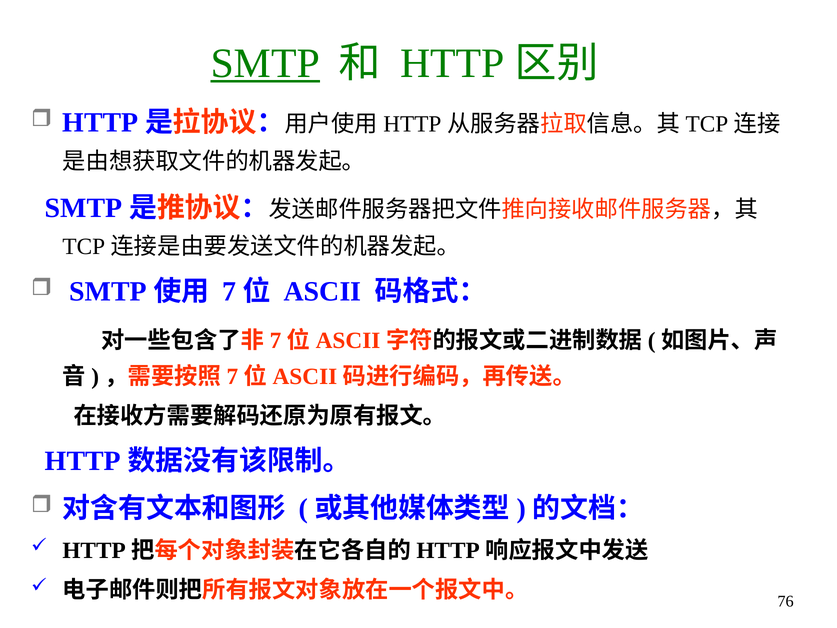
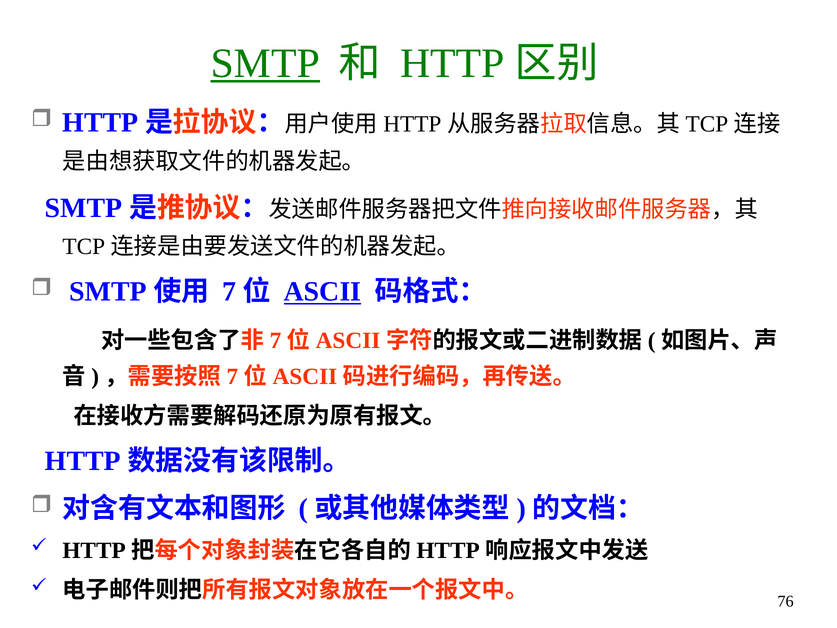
ASCII underline: none -> present
